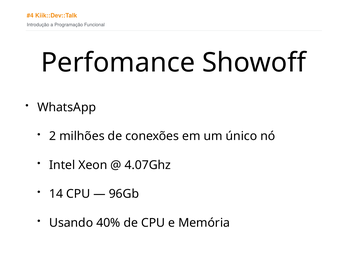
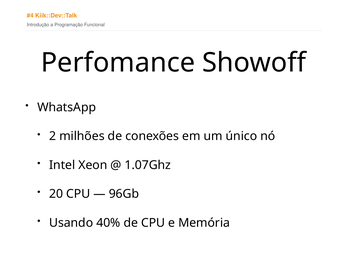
4.07Ghz: 4.07Ghz -> 1.07Ghz
14: 14 -> 20
